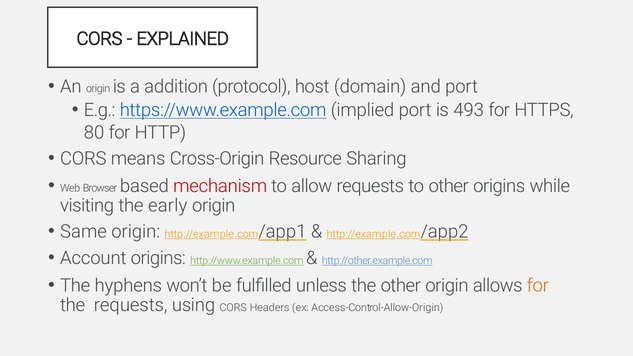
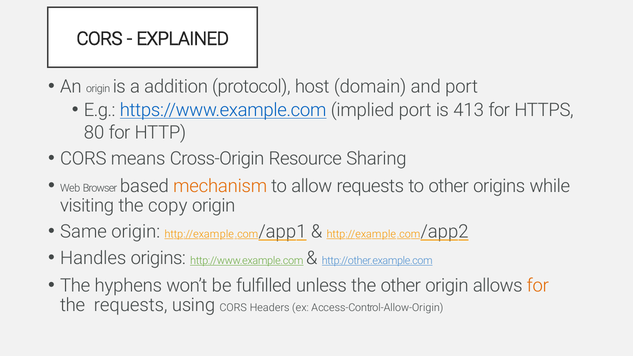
493: 493 -> 413
mechanism colour: red -> orange
early: early -> copy
Account: Account -> Handles
